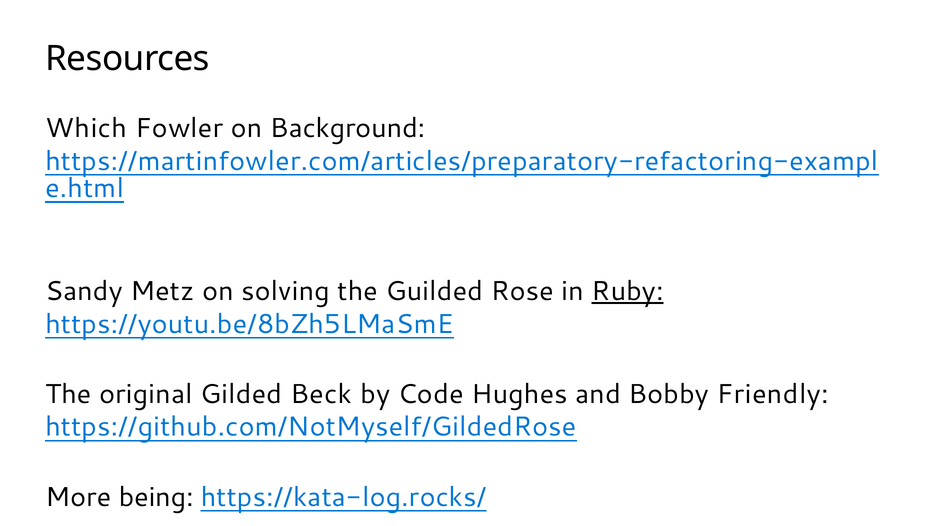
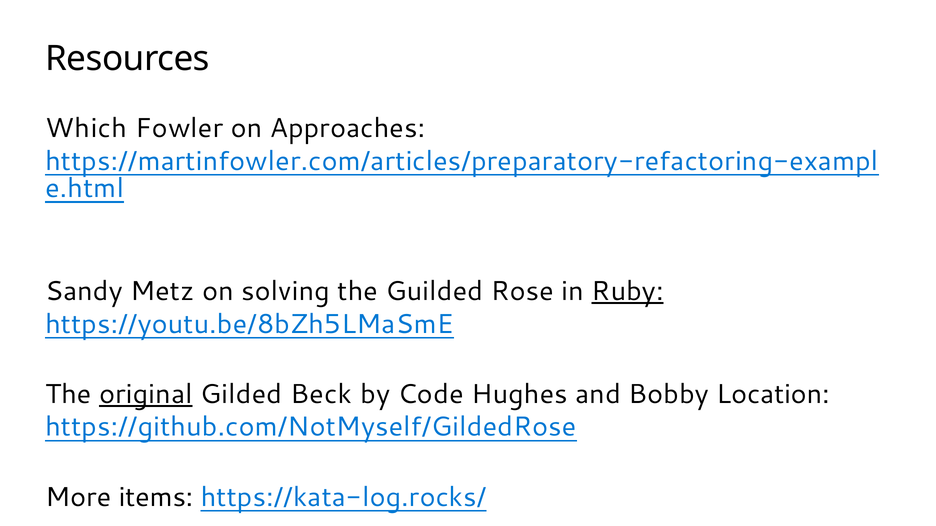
Background: Background -> Approaches
original underline: none -> present
Friendly: Friendly -> Location
being: being -> items
